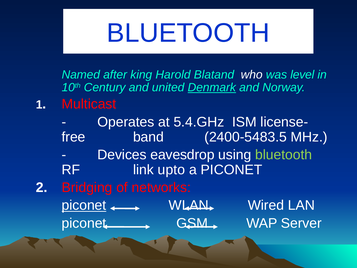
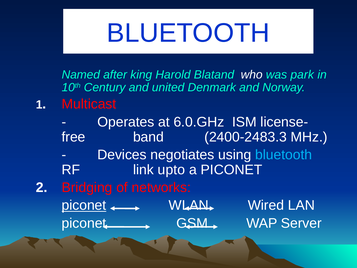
level: level -> park
Denmark underline: present -> none
5.4.GHz: 5.4.GHz -> 6.0.GHz
2400-5483.5: 2400-5483.5 -> 2400-2483.3
eavesdrop: eavesdrop -> negotiates
bluetooth at (284, 155) colour: light green -> light blue
